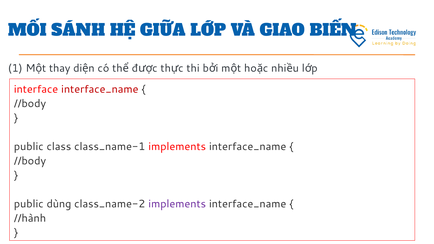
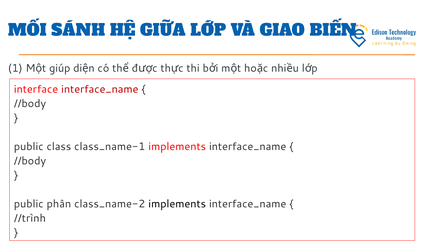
thay: thay -> giúp
dùng: dùng -> phân
implements at (177, 204) colour: purple -> black
//hành: //hành -> //trình
